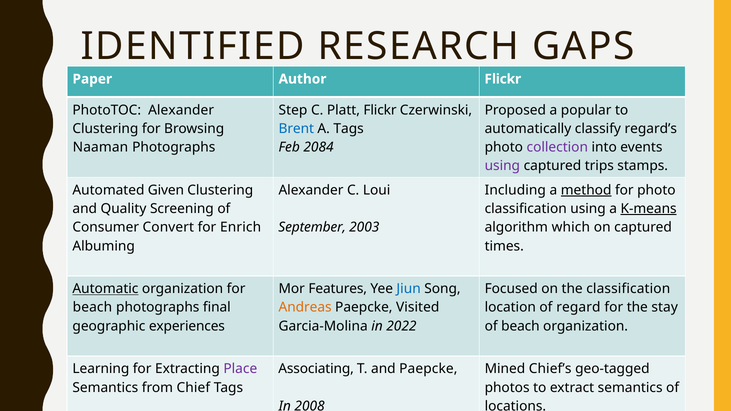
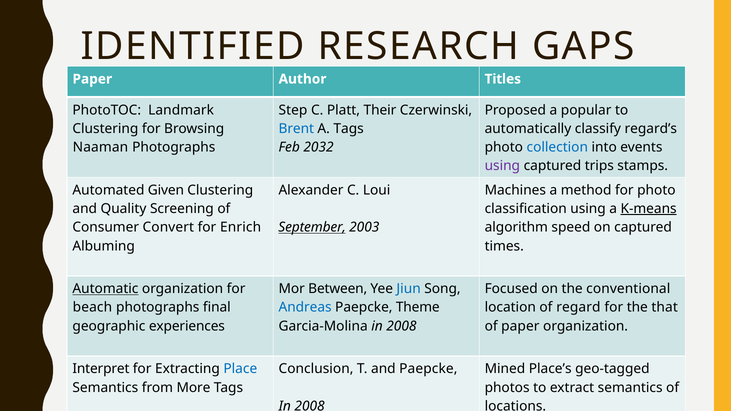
Author Flickr: Flickr -> Titles
PhotoTOC Alexander: Alexander -> Landmark
Platt Flickr: Flickr -> Their
2084: 2084 -> 2032
collection colour: purple -> blue
Including: Including -> Machines
method underline: present -> none
September underline: none -> present
which: which -> speed
Features: Features -> Between
the classification: classification -> conventional
Andreas colour: orange -> blue
Visited: Visited -> Theme
stay: stay -> that
Garcia-Molina in 2022: 2022 -> 2008
of beach: beach -> paper
Learning: Learning -> Interpret
Place colour: purple -> blue
Associating: Associating -> Conclusion
Chief’s: Chief’s -> Place’s
Chief: Chief -> More
